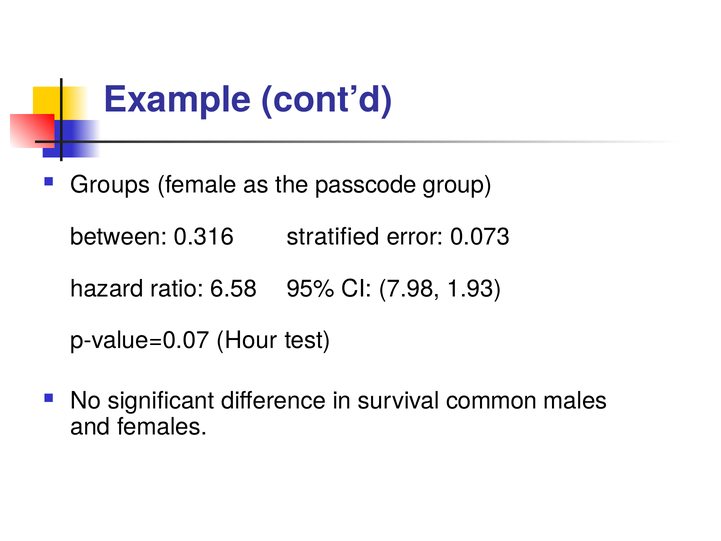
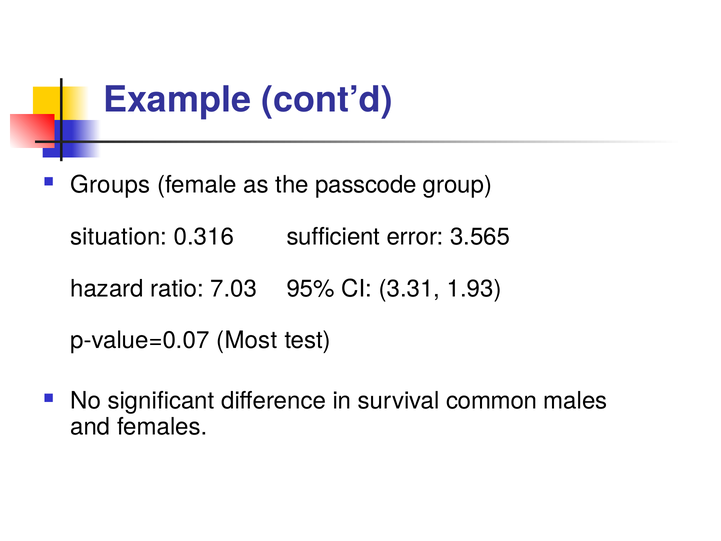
between: between -> situation
stratified: stratified -> sufficient
0.073: 0.073 -> 3.565
6.58: 6.58 -> 7.03
7.98: 7.98 -> 3.31
Hour: Hour -> Most
